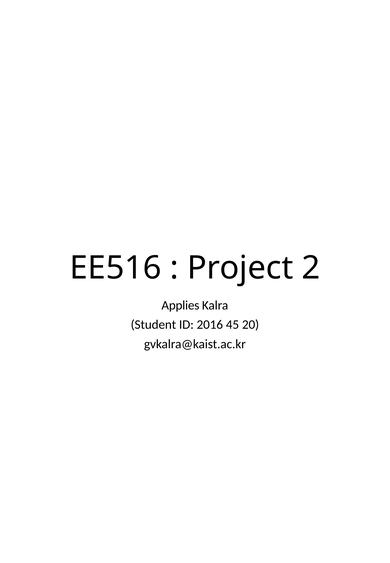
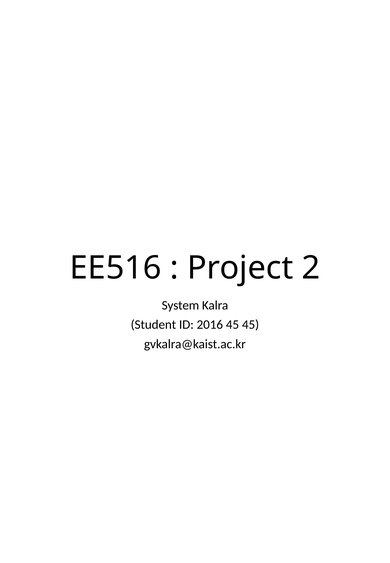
Applies: Applies -> System
45 20: 20 -> 45
